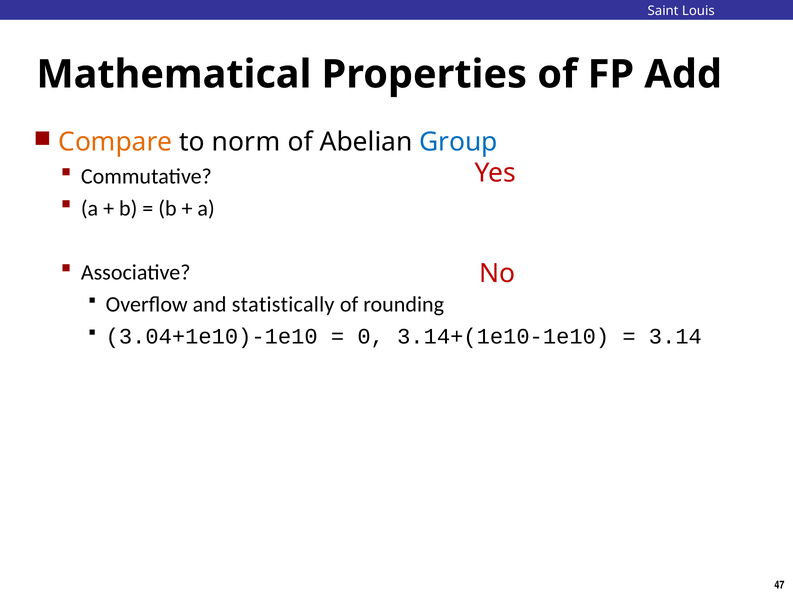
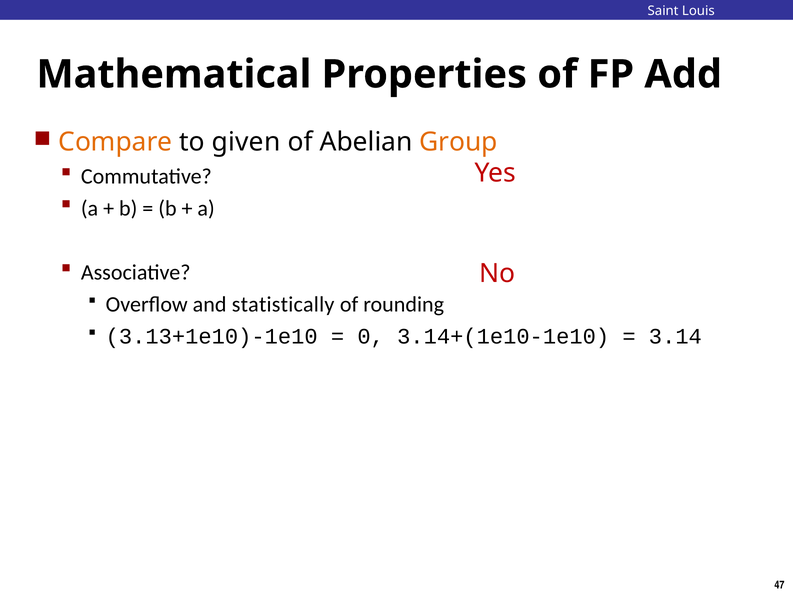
norm: norm -> given
Group colour: blue -> orange
3.04+1e10)-1e10: 3.04+1e10)-1e10 -> 3.13+1e10)-1e10
